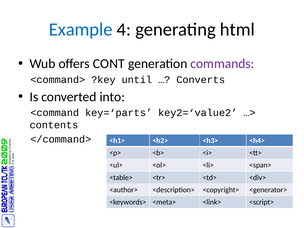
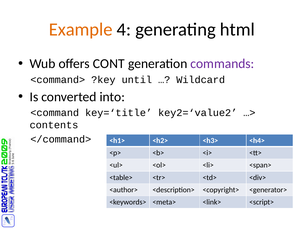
Example colour: blue -> orange
Converts: Converts -> Wildcard
key=‘parts: key=‘parts -> key=‘title
